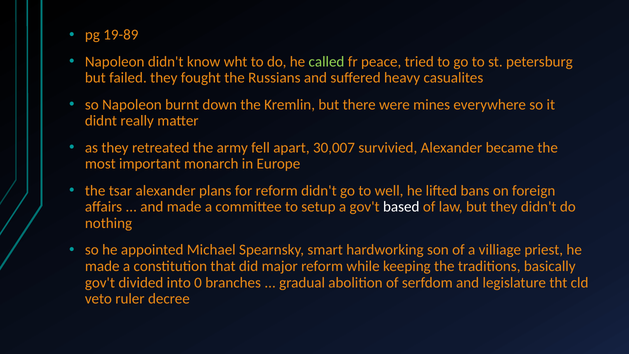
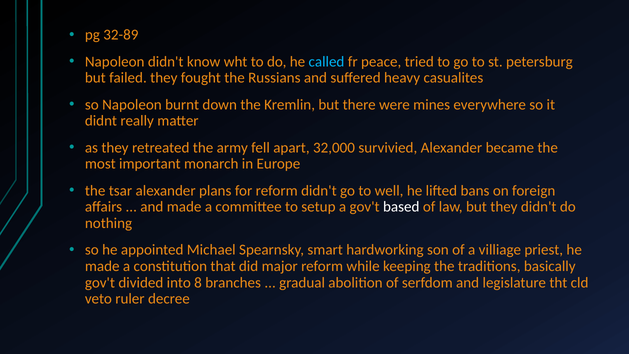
19-89: 19-89 -> 32-89
called colour: light green -> light blue
30,007: 30,007 -> 32,000
0: 0 -> 8
